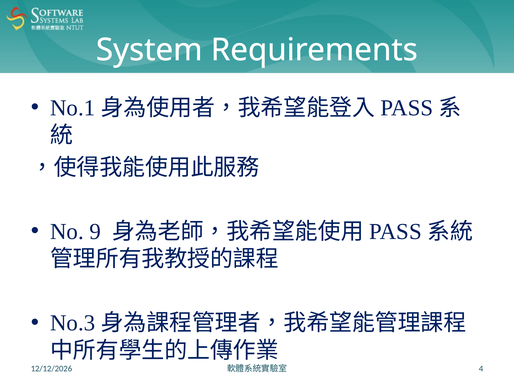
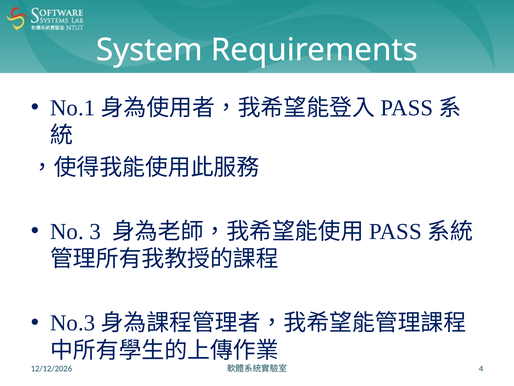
9: 9 -> 3
